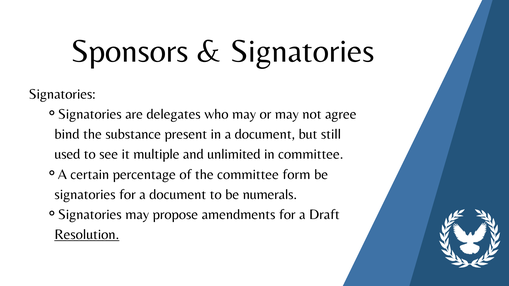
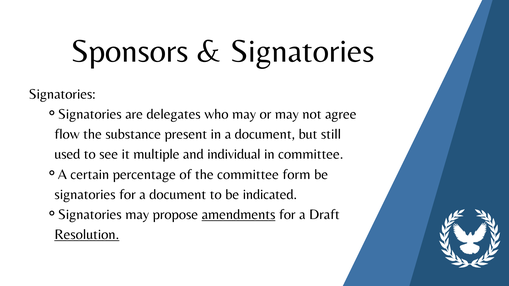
bind: bind -> flow
unlimited: unlimited -> individual
numerals: numerals -> indicated
amendments underline: none -> present
